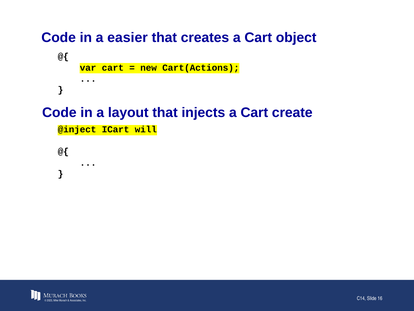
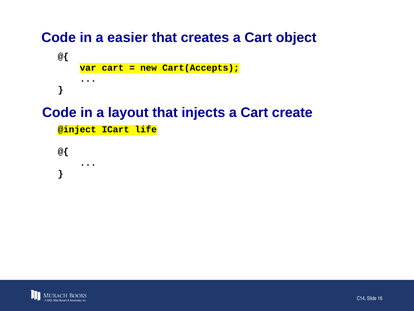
Cart(Actions: Cart(Actions -> Cart(Accepts
will: will -> life
